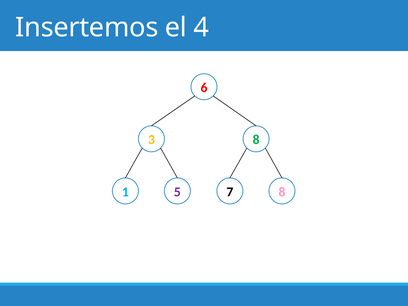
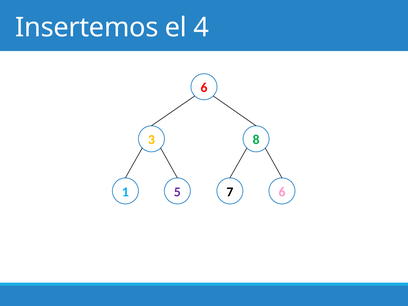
7 8: 8 -> 6
